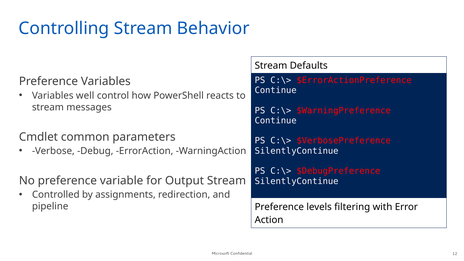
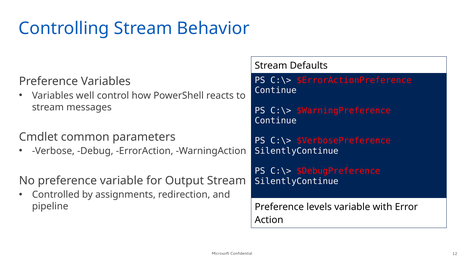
levels filtering: filtering -> variable
